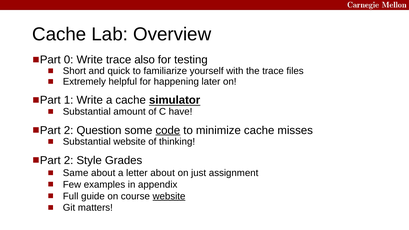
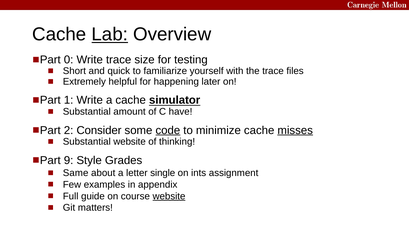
Lab underline: none -> present
also: also -> size
Question: Question -> Consider
misses underline: none -> present
2 at (69, 160): 2 -> 9
letter about: about -> single
just: just -> ints
